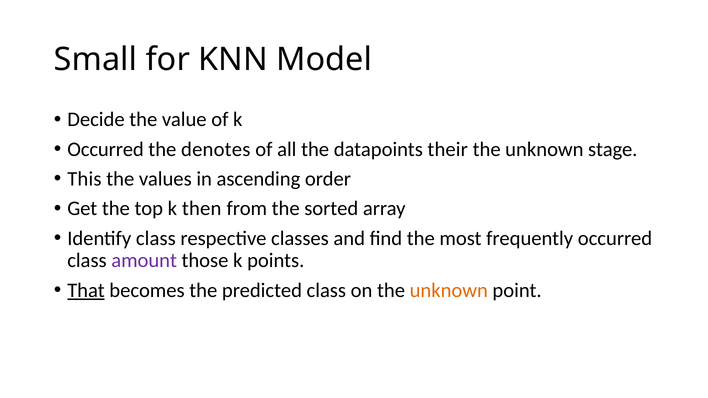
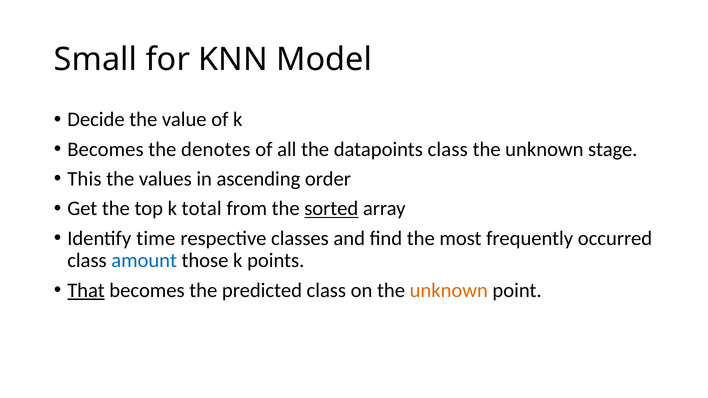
Occurred at (106, 149): Occurred -> Becomes
datapoints their: their -> class
then: then -> total
sorted underline: none -> present
Identify class: class -> time
amount colour: purple -> blue
